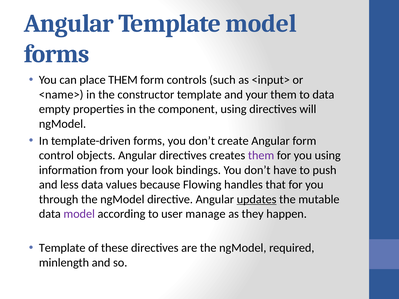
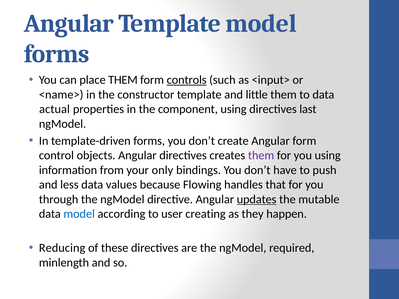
controls underline: none -> present
and your: your -> little
empty: empty -> actual
will: will -> last
look: look -> only
model at (79, 214) colour: purple -> blue
manage: manage -> creating
Template at (62, 248): Template -> Reducing
